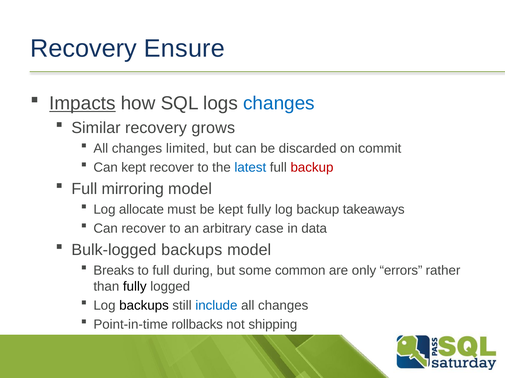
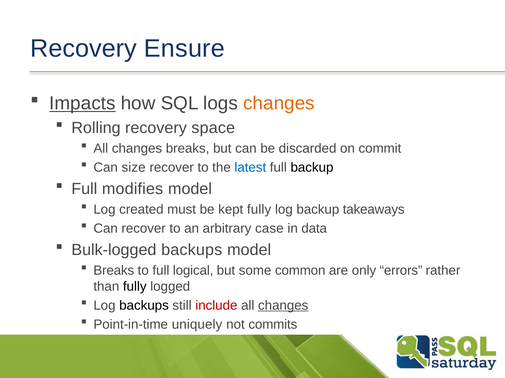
changes at (279, 104) colour: blue -> orange
Similar: Similar -> Rolling
grows: grows -> space
changes limited: limited -> breaks
Can kept: kept -> size
backup at (312, 168) colour: red -> black
mirroring: mirroring -> modifies
allocate: allocate -> created
during: during -> logical
include colour: blue -> red
changes at (283, 306) underline: none -> present
rollbacks: rollbacks -> uniquely
shipping: shipping -> commits
